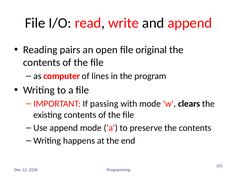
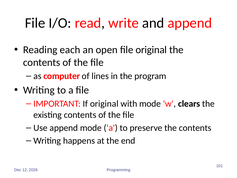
pairs: pairs -> each
If passing: passing -> original
